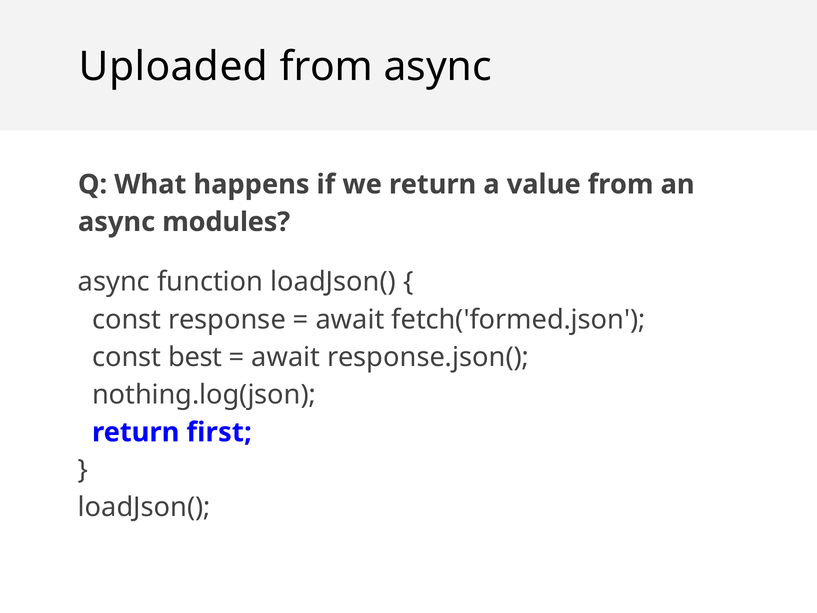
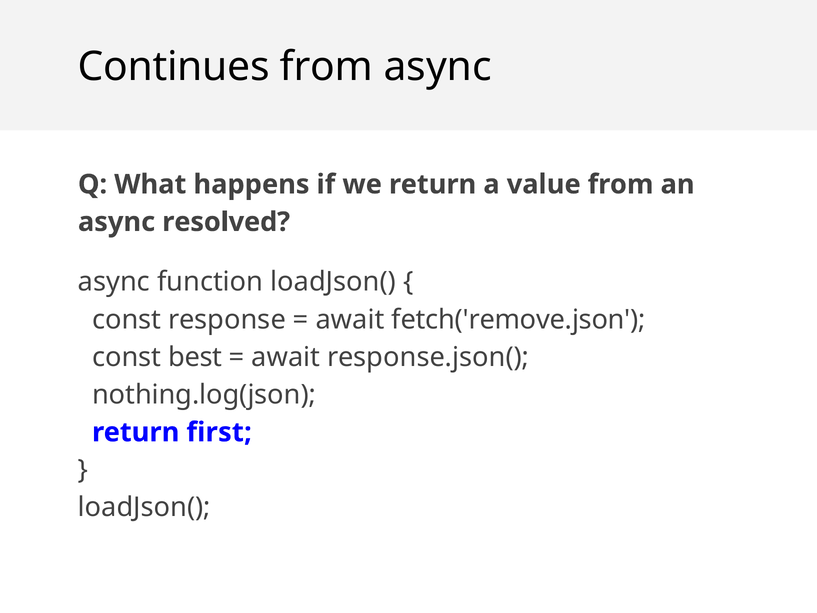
Uploaded: Uploaded -> Continues
modules: modules -> resolved
fetch('formed.json: fetch('formed.json -> fetch('remove.json
